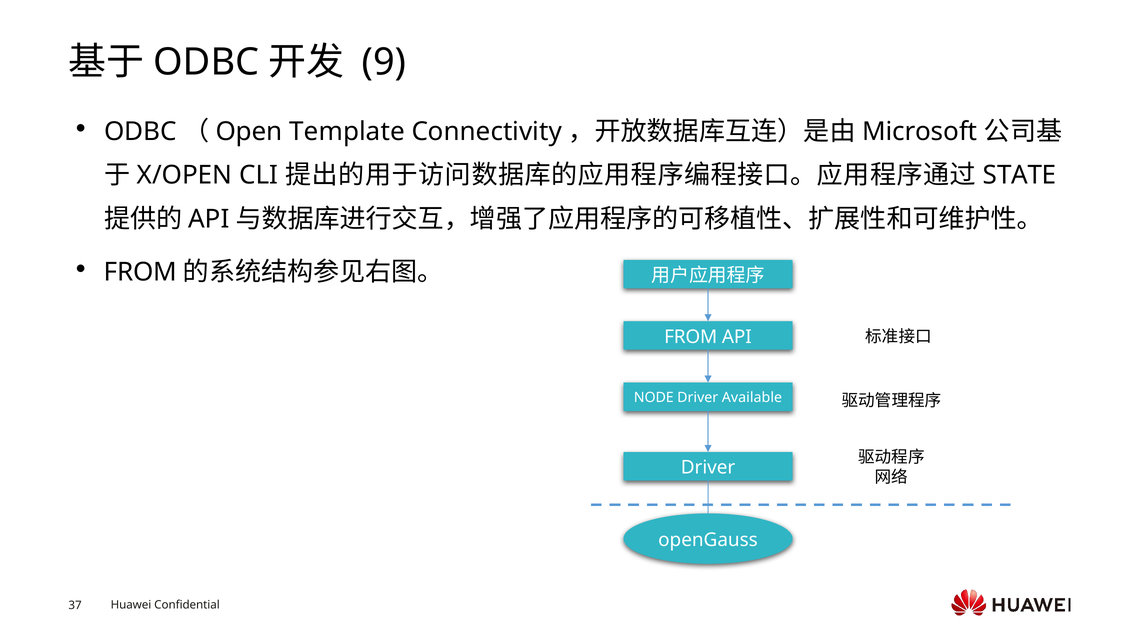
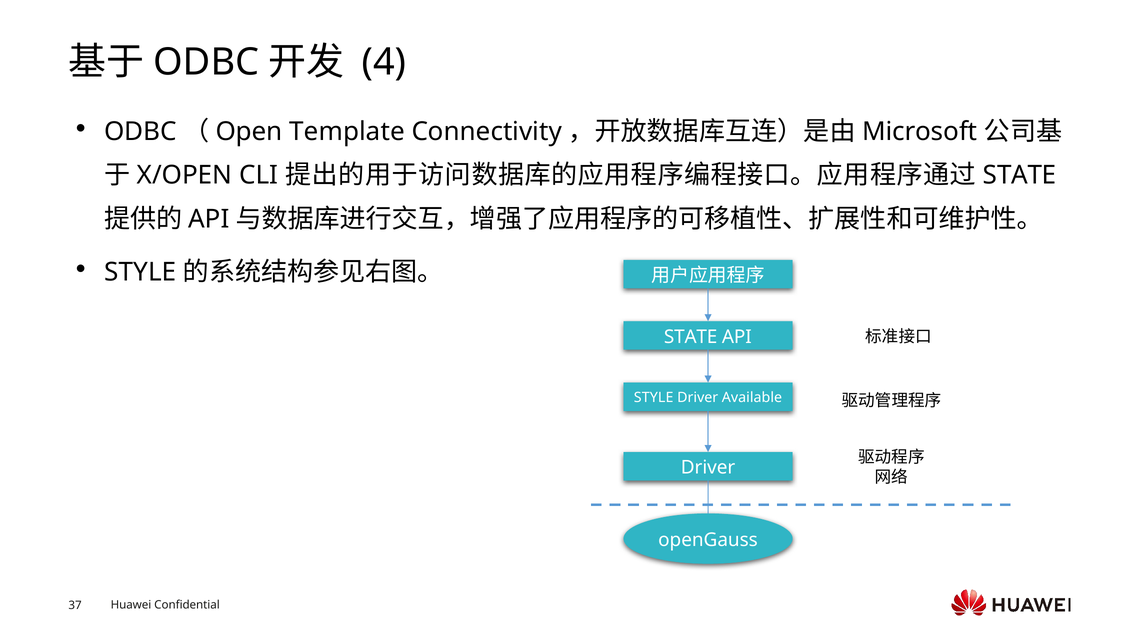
9: 9 -> 4
FROM at (140, 272): FROM -> STYLE
FROM at (691, 337): FROM -> STATE
NODE at (654, 398): NODE -> STYLE
